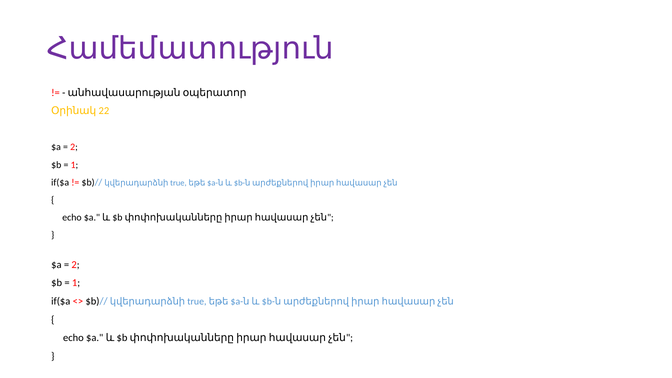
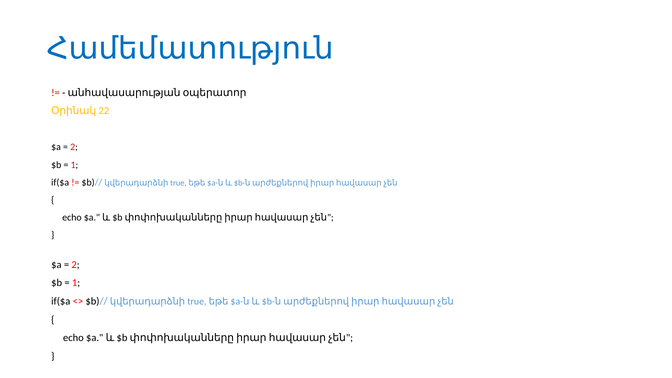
Համեմատություն colour: purple -> blue
